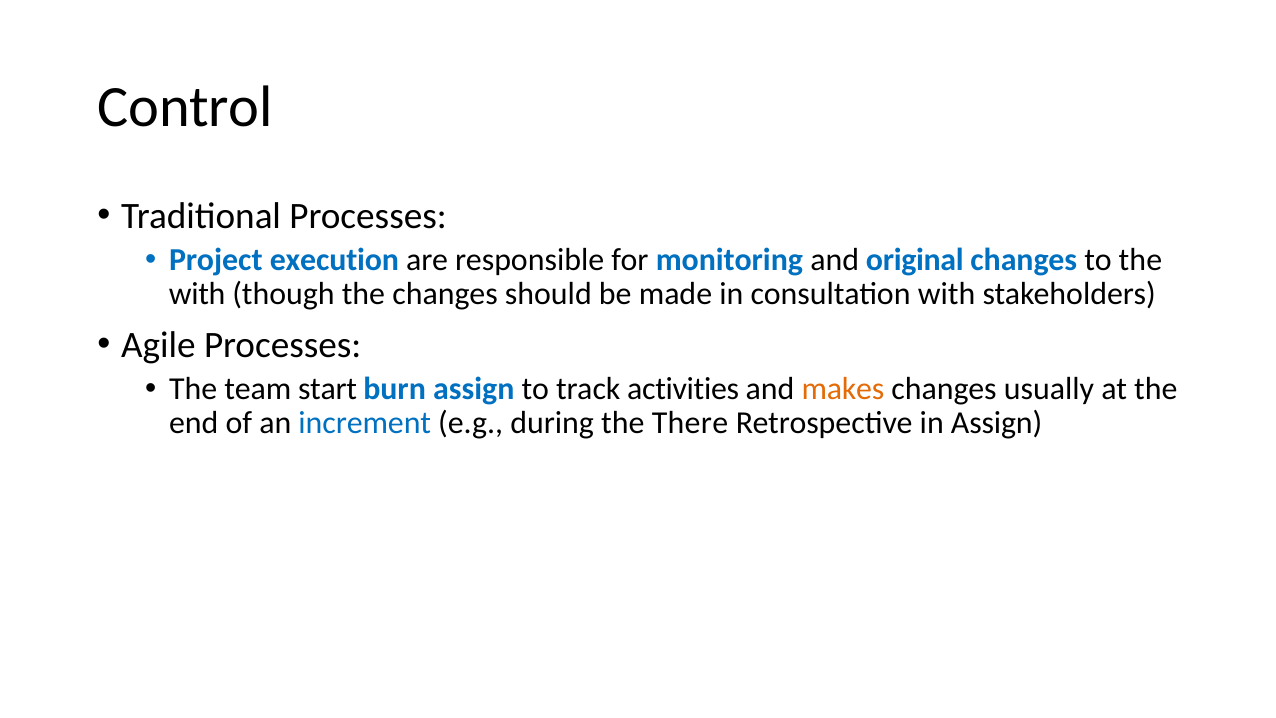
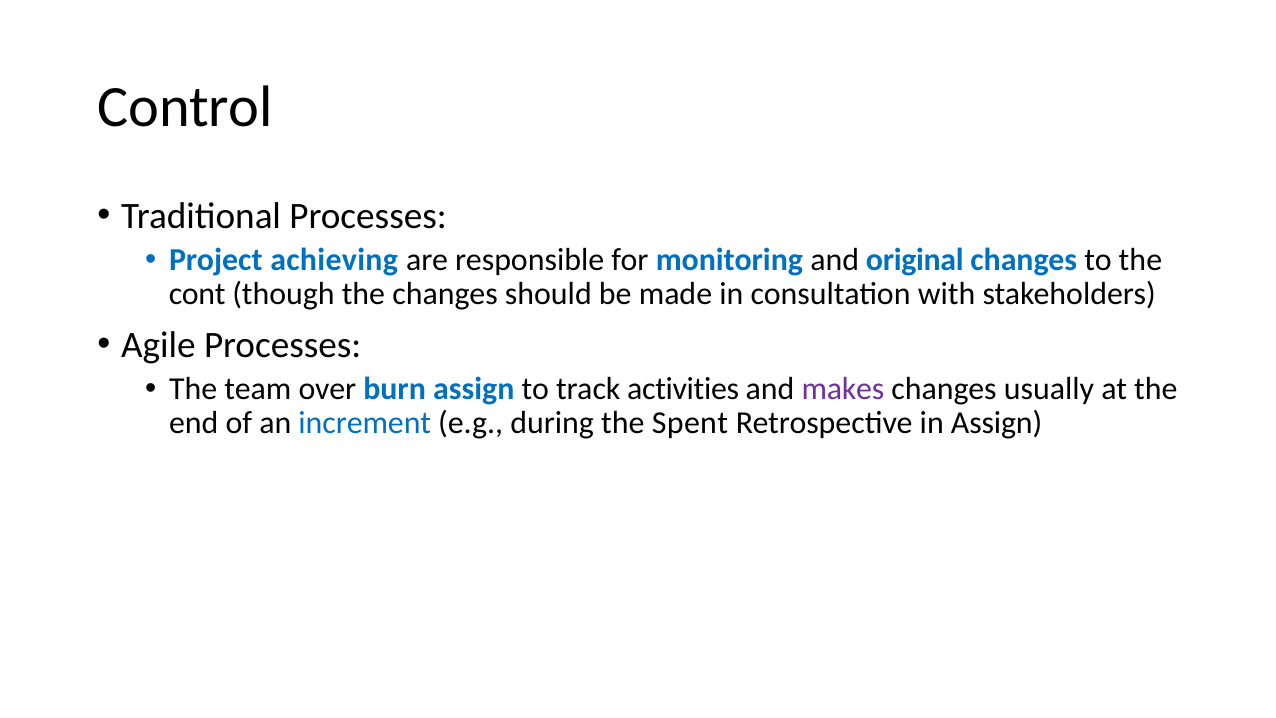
execution: execution -> achieving
with at (197, 294): with -> cont
start: start -> over
makes colour: orange -> purple
There: There -> Spent
